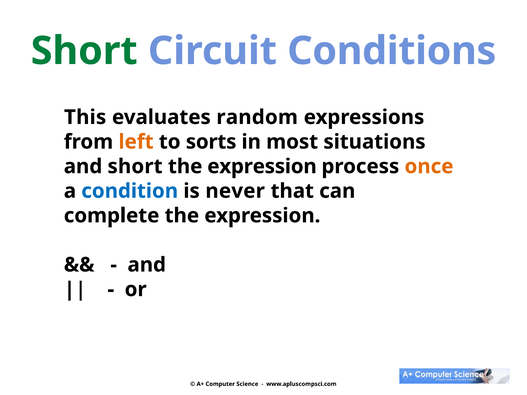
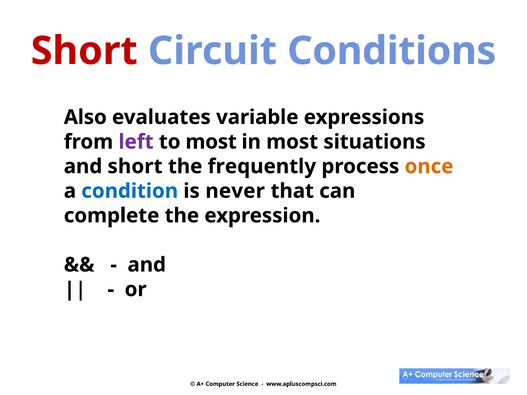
Short at (84, 51) colour: green -> red
This: This -> Also
random: random -> variable
left colour: orange -> purple
to sorts: sorts -> most
expression at (262, 167): expression -> frequently
